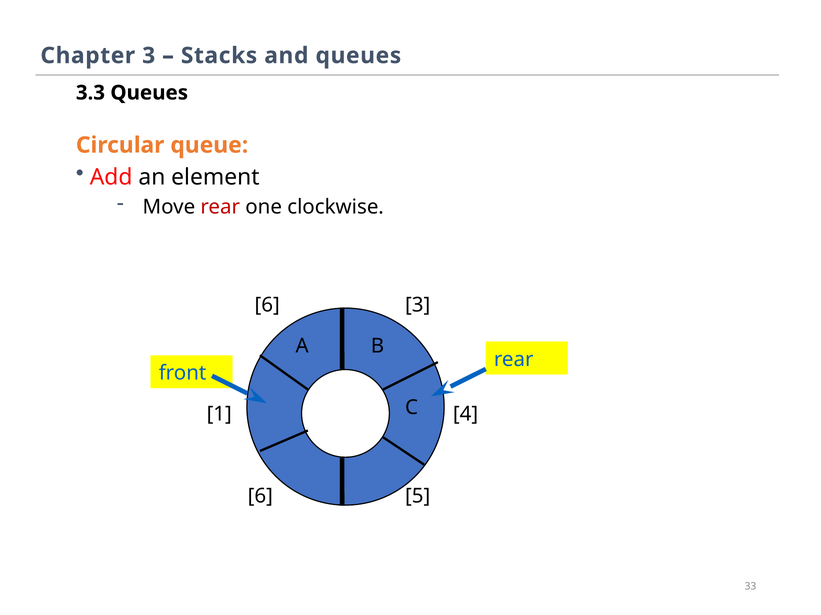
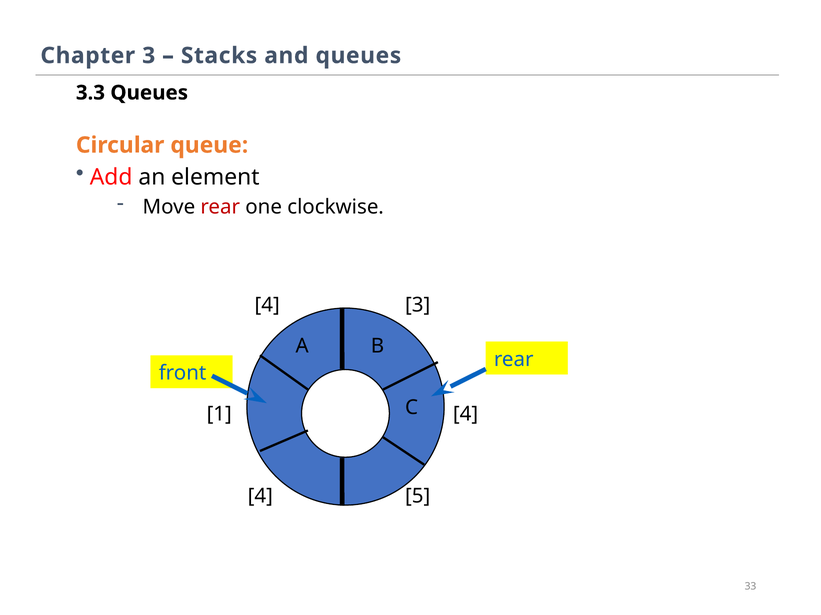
6 at (267, 305): 6 -> 4
6 at (260, 497): 6 -> 4
